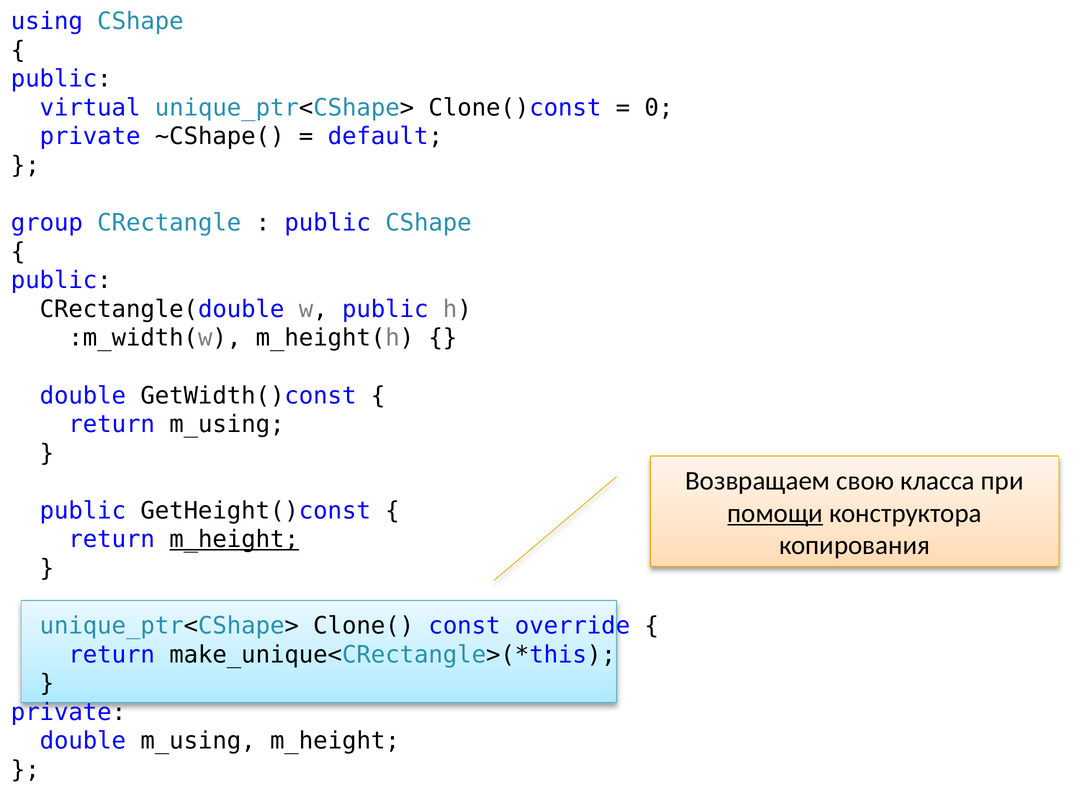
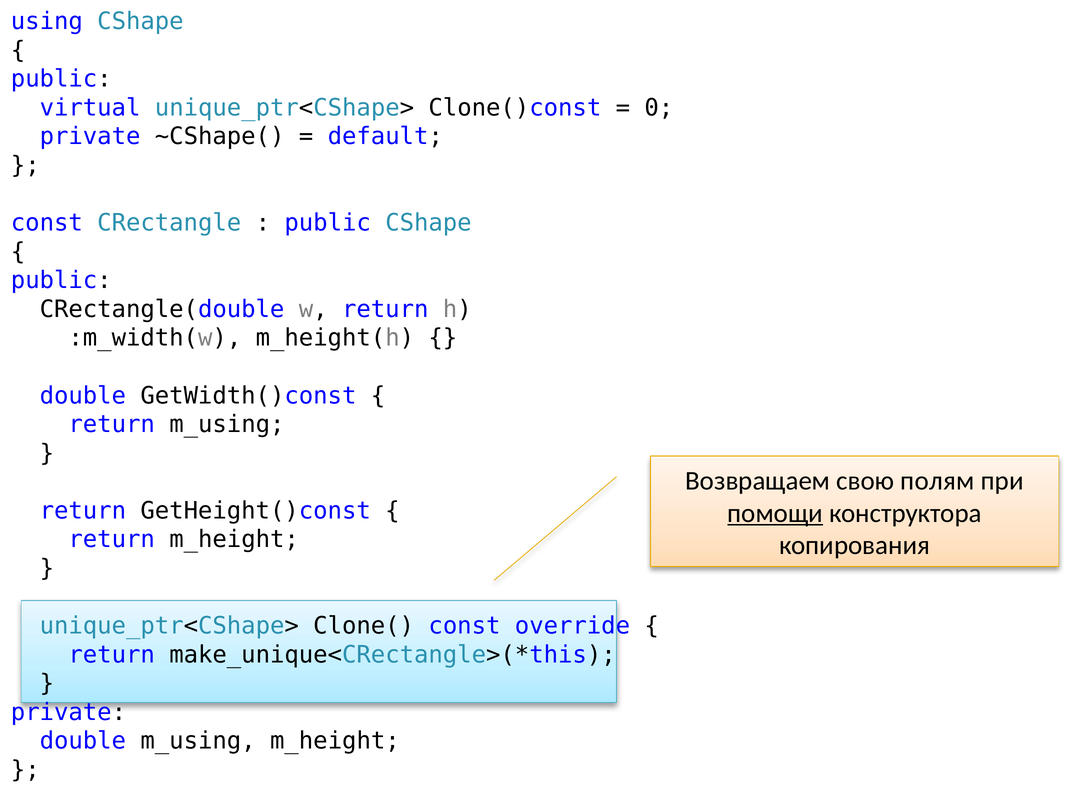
group at (47, 223): group -> const
w public: public -> return
класса: класса -> полям
public at (83, 511): public -> return
m_height at (234, 540) underline: present -> none
